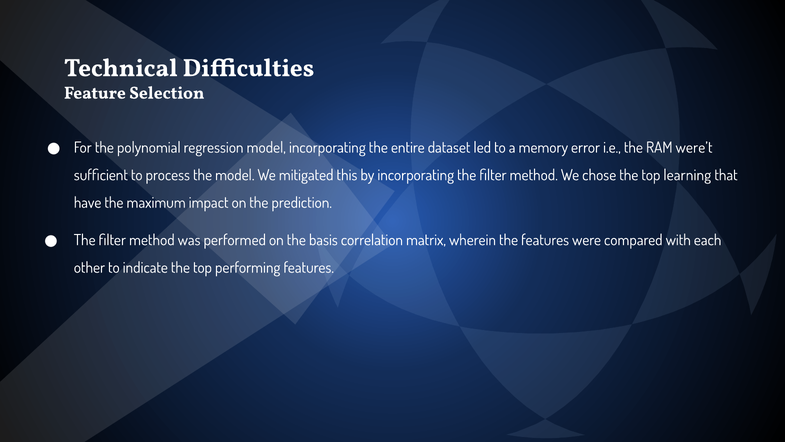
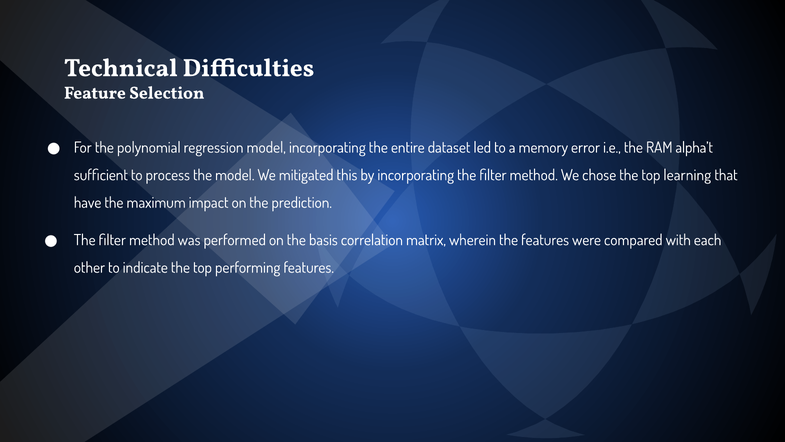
were’t: were’t -> alpha’t
